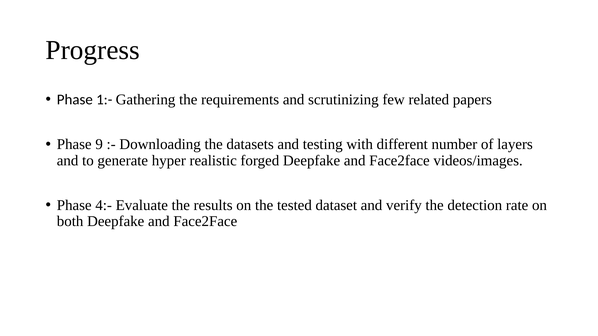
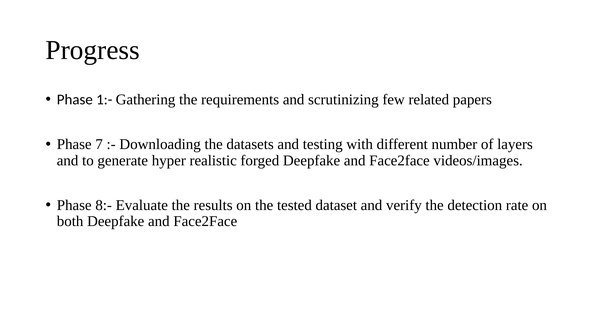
9: 9 -> 7
4:-: 4:- -> 8:-
